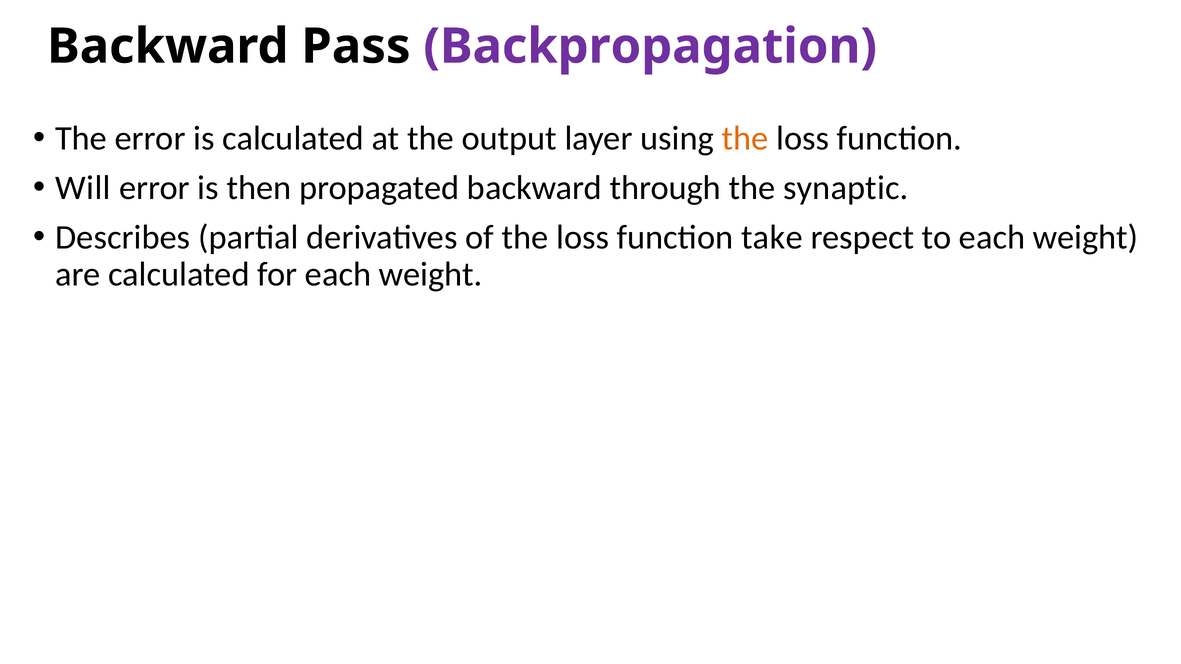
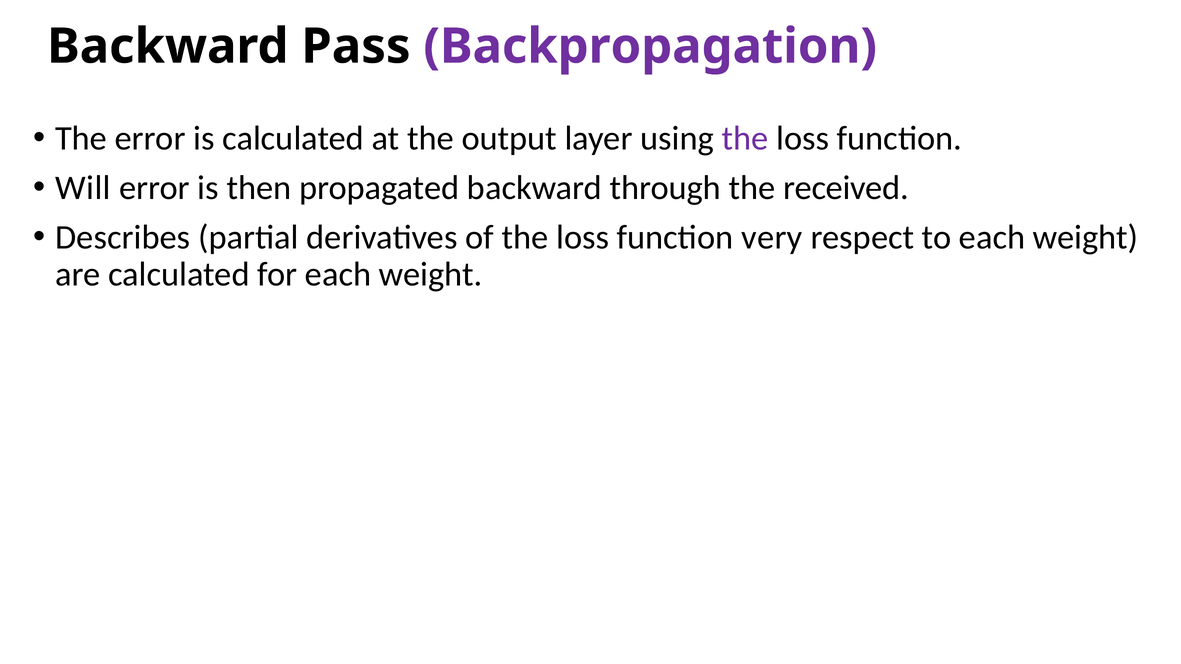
the at (745, 138) colour: orange -> purple
synaptic: synaptic -> received
take: take -> very
